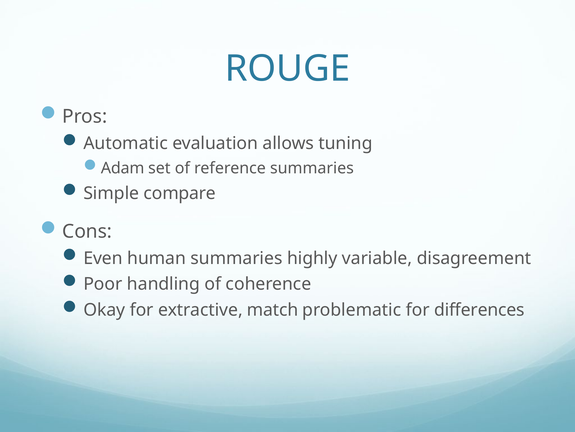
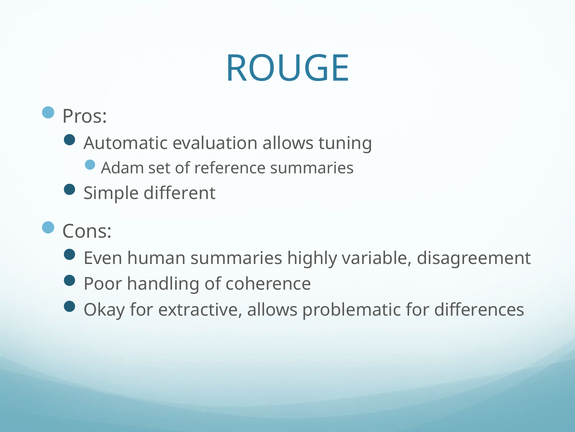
compare: compare -> different
extractive match: match -> allows
